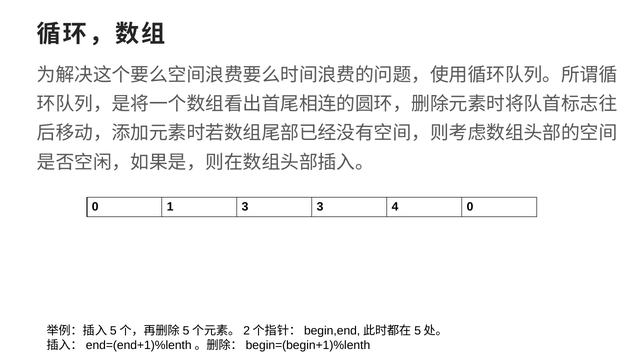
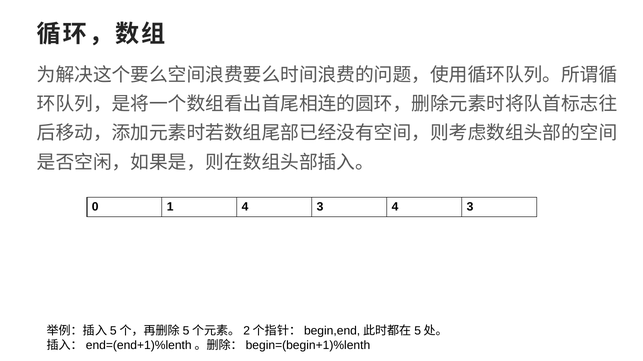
1 3: 3 -> 4
3 4 0: 0 -> 3
